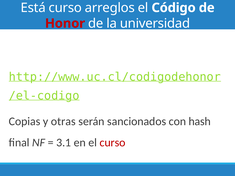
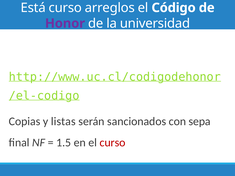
Honor colour: red -> purple
otras: otras -> listas
hash: hash -> sepa
3.1: 3.1 -> 1.5
